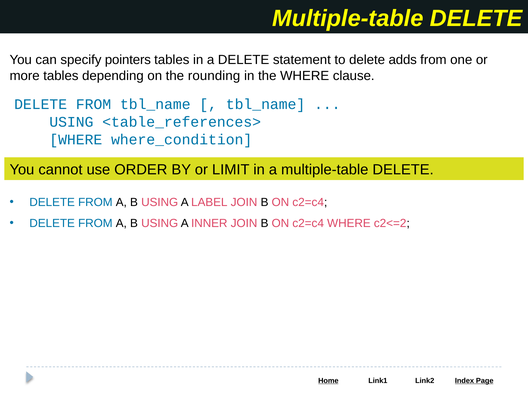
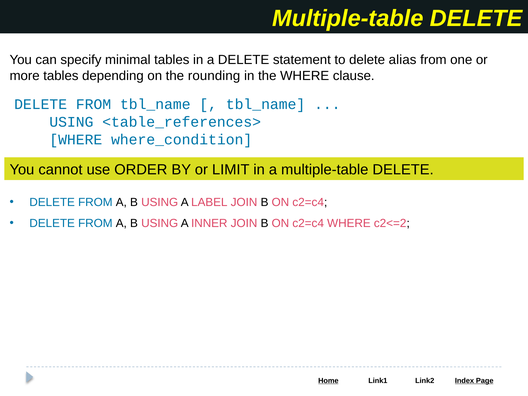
pointers: pointers -> minimal
adds: adds -> alias
